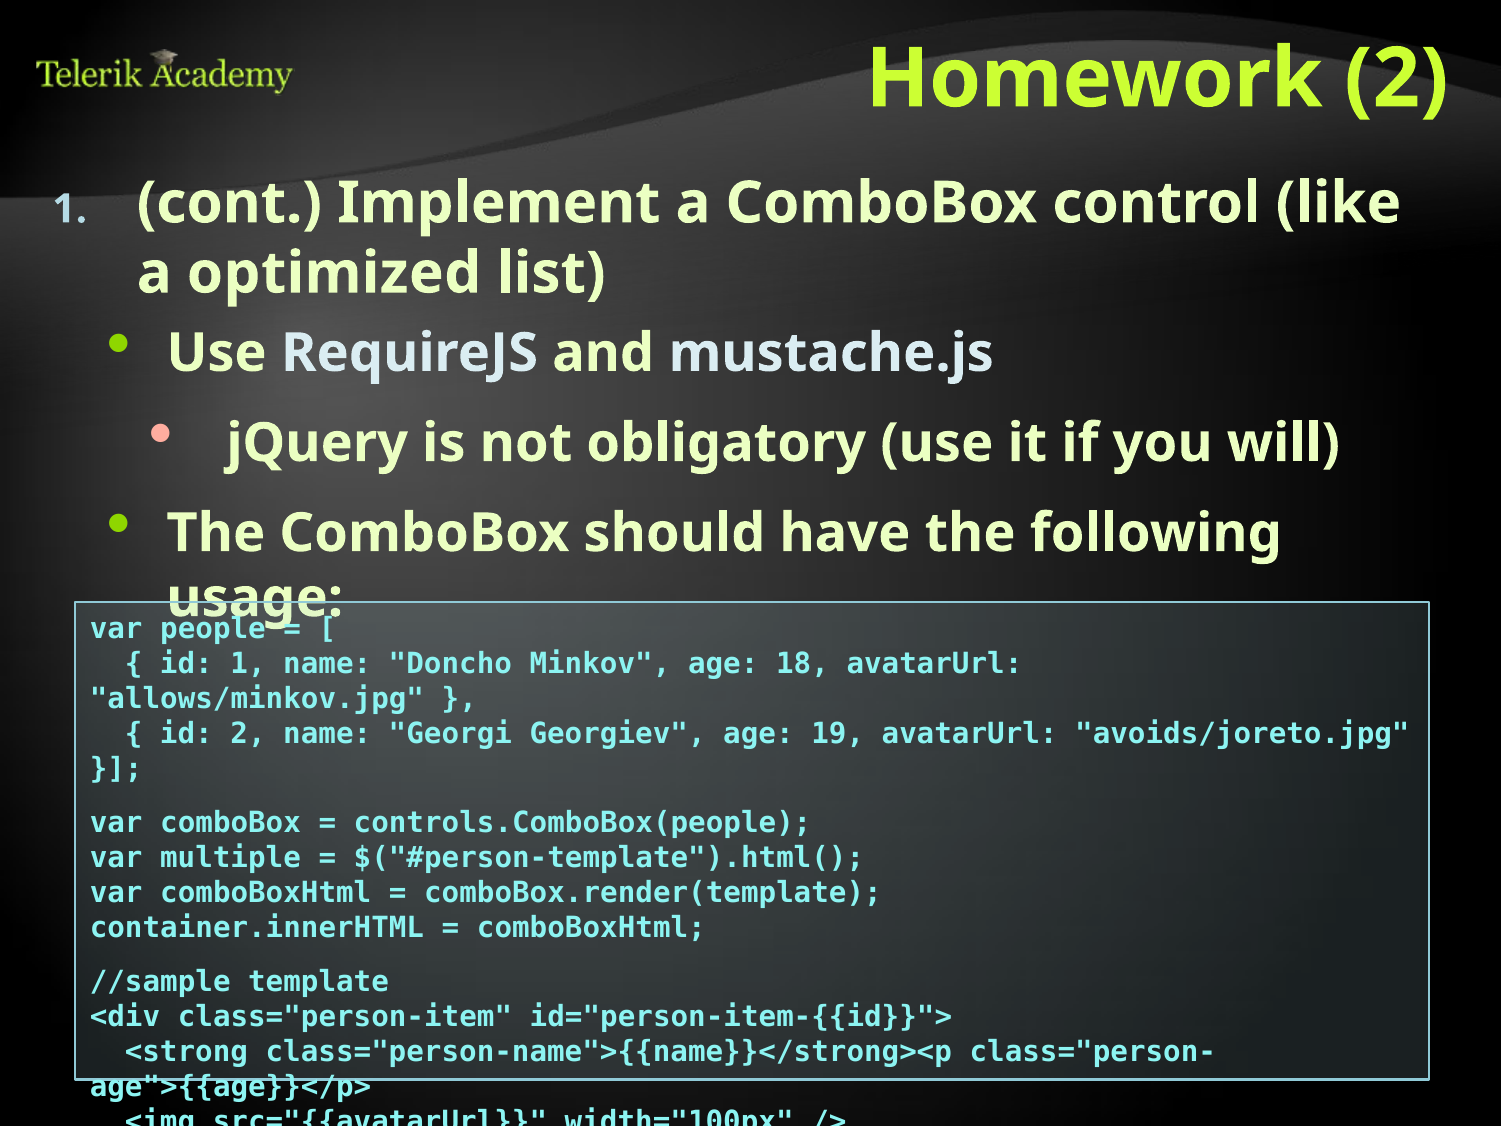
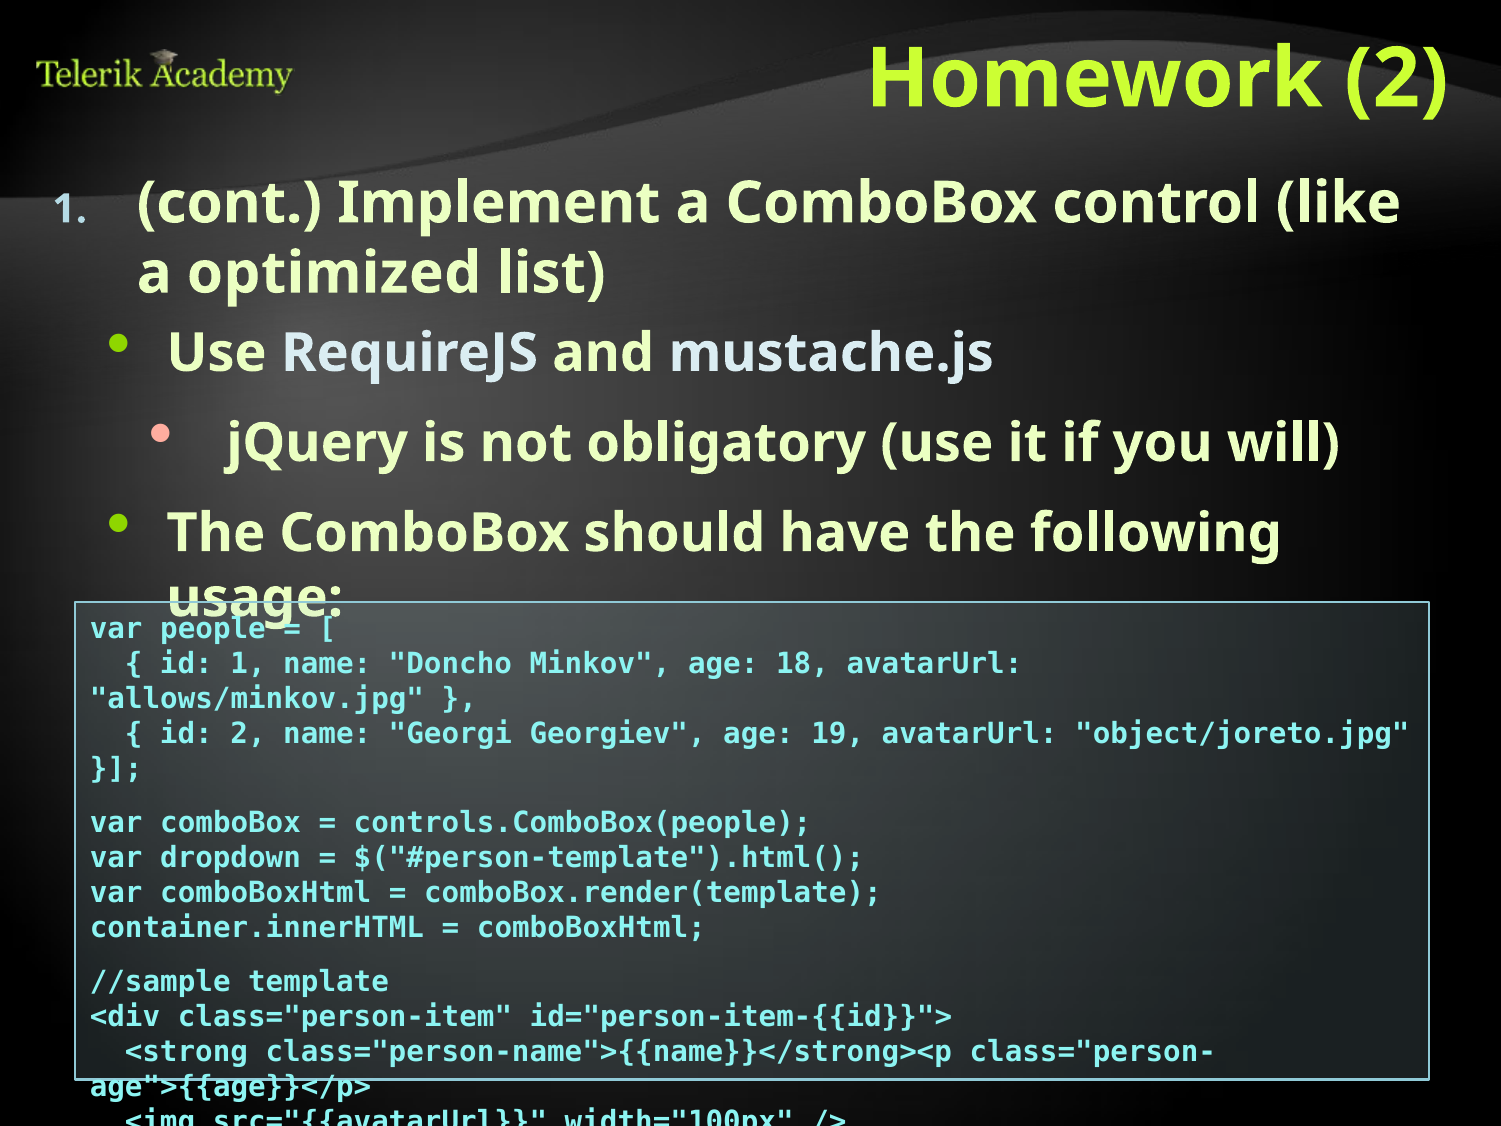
avoids/joreto.jpg: avoids/joreto.jpg -> object/joreto.jpg
multiple: multiple -> dropdown
